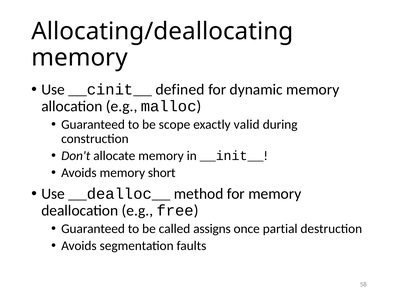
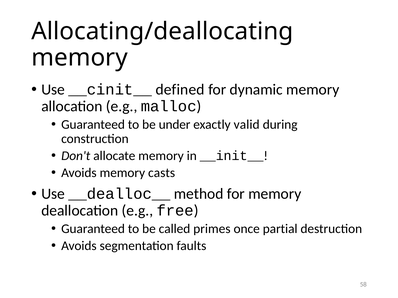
scope: scope -> under
short: short -> casts
assigns: assigns -> primes
